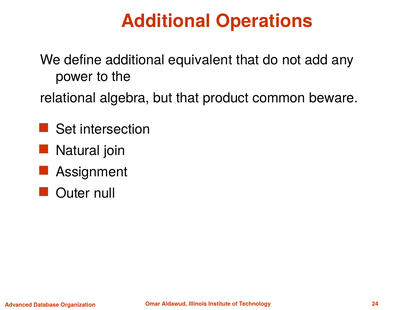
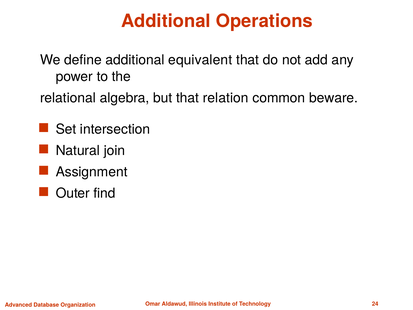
product: product -> relation
null: null -> find
